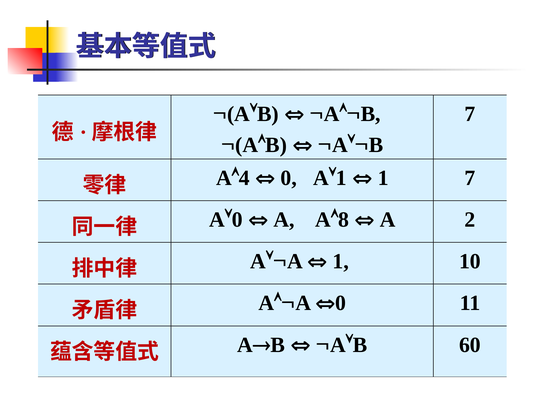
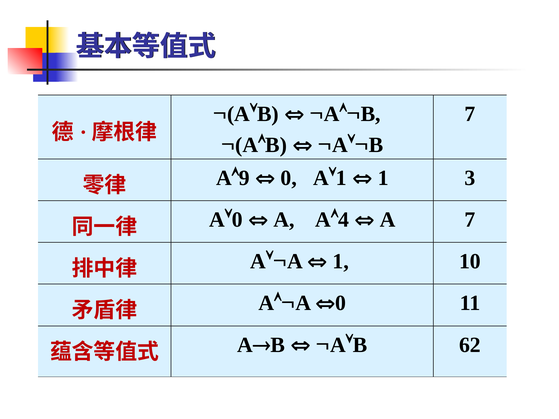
4: 4 -> 9
1 7: 7 -> 3
8: 8 -> 4
A 2: 2 -> 7
60: 60 -> 62
